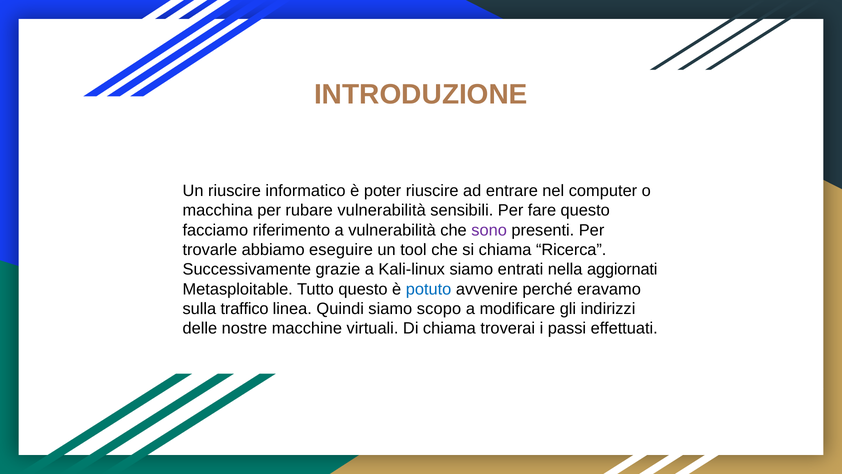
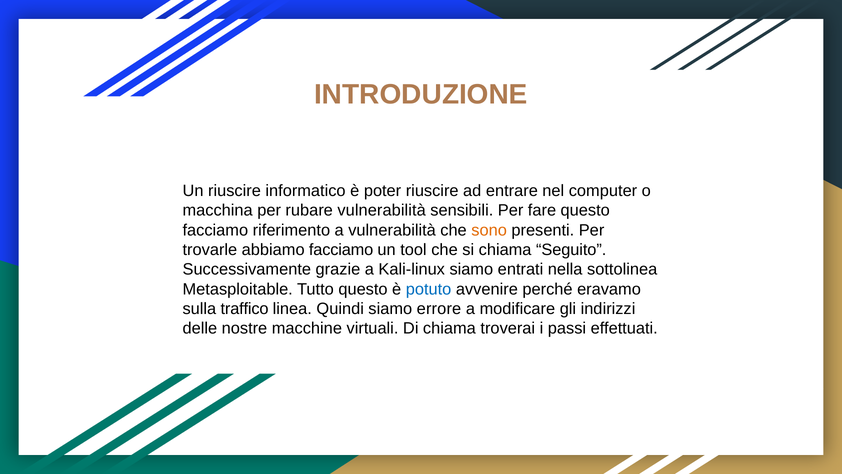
sono colour: purple -> orange
abbiamo eseguire: eseguire -> facciamo
Ricerca: Ricerca -> Seguito
aggiornati: aggiornati -> sottolinea
scopo: scopo -> errore
